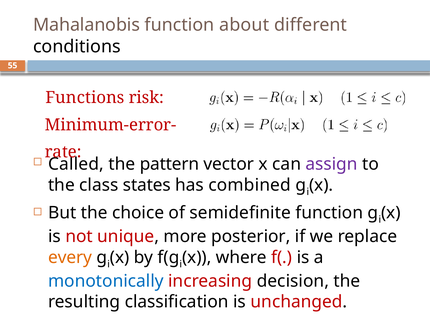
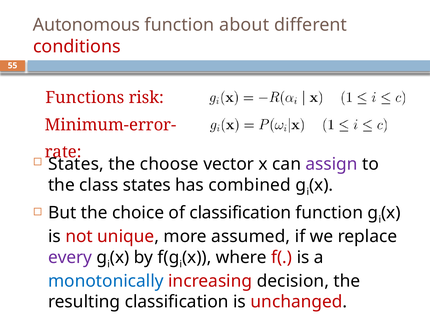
Mahalanobis: Mahalanobis -> Autonomous
conditions colour: black -> red
Called at (76, 164): Called -> States
pattern: pattern -> choose
of semidefinite: semidefinite -> classification
posterior: posterior -> assumed
every colour: orange -> purple
